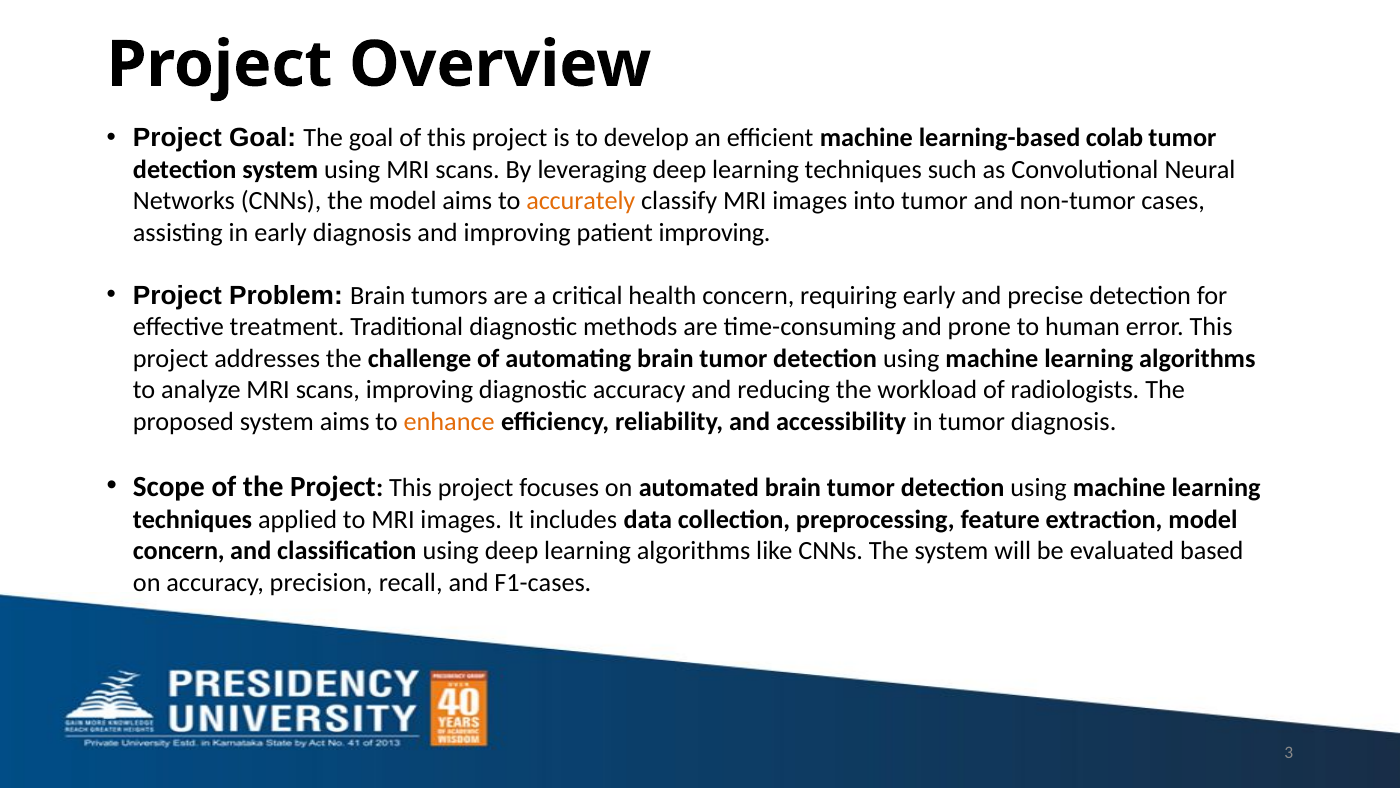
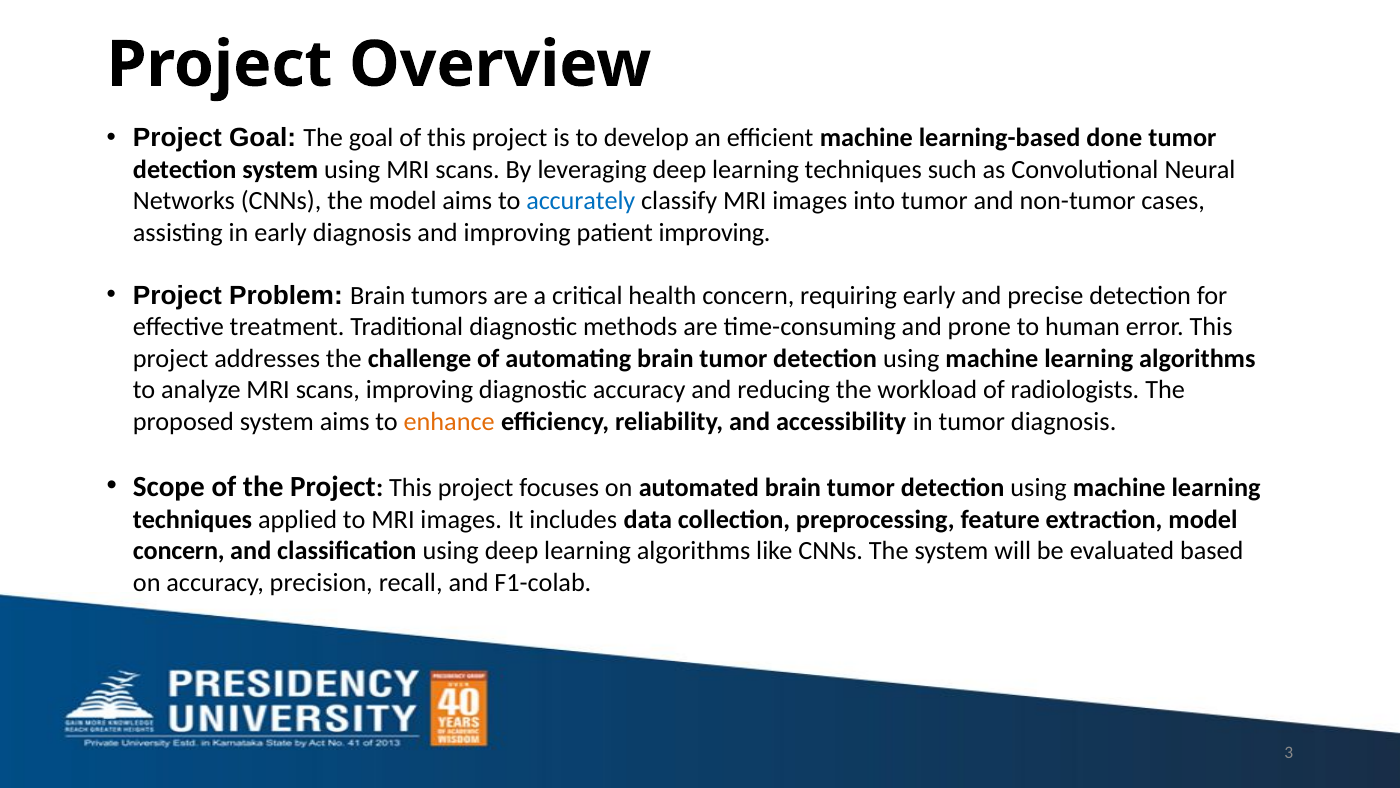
colab: colab -> done
accurately colour: orange -> blue
F1-cases: F1-cases -> F1-colab
